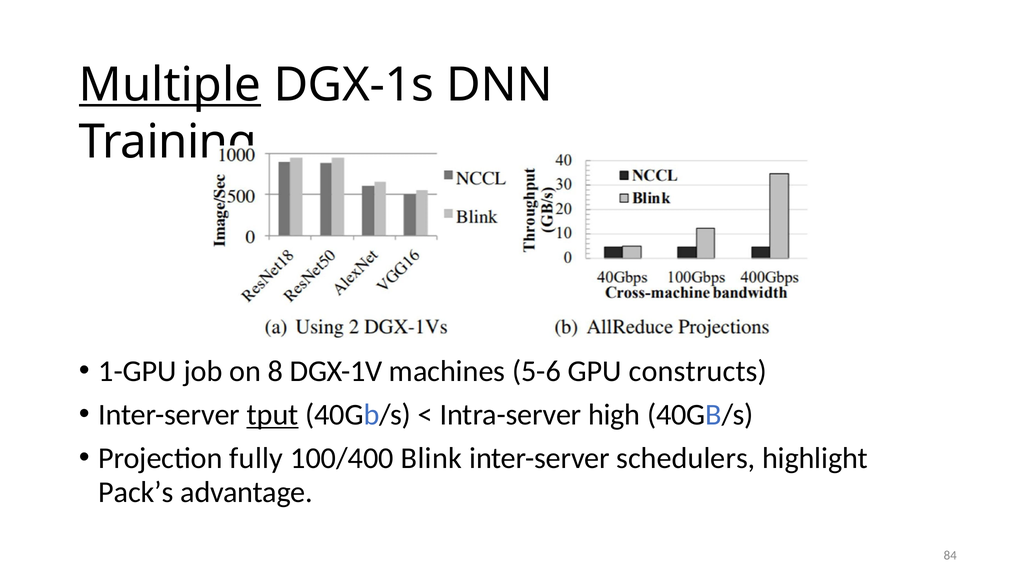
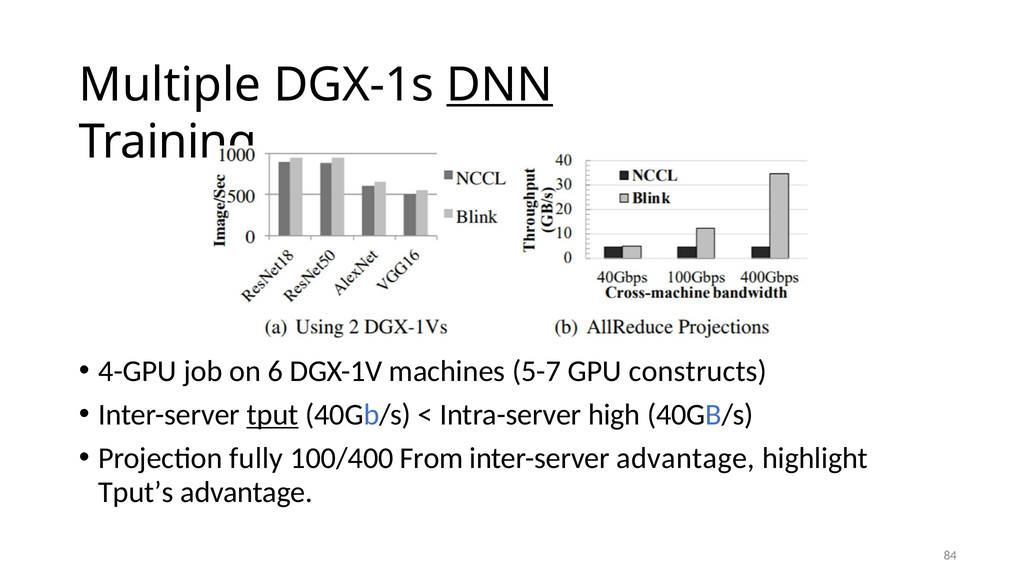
Multiple underline: present -> none
DNN underline: none -> present
1-GPU: 1-GPU -> 4-GPU
8: 8 -> 6
5-6: 5-6 -> 5-7
Blink: Blink -> From
inter-server schedulers: schedulers -> advantage
Pack’s: Pack’s -> Tput’s
